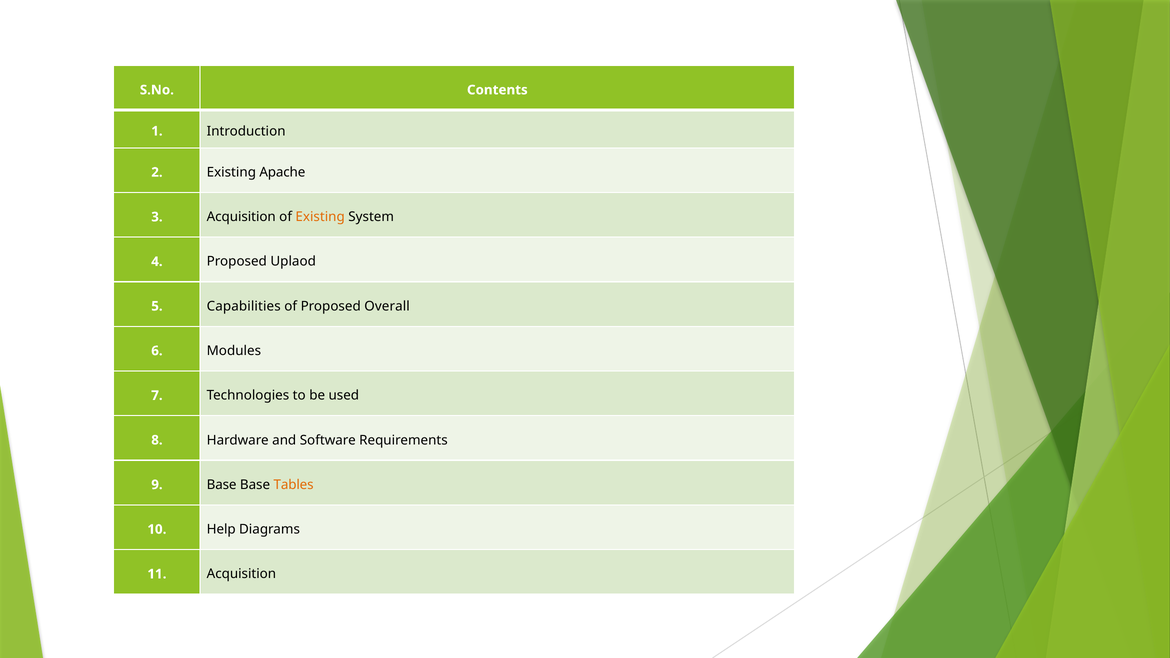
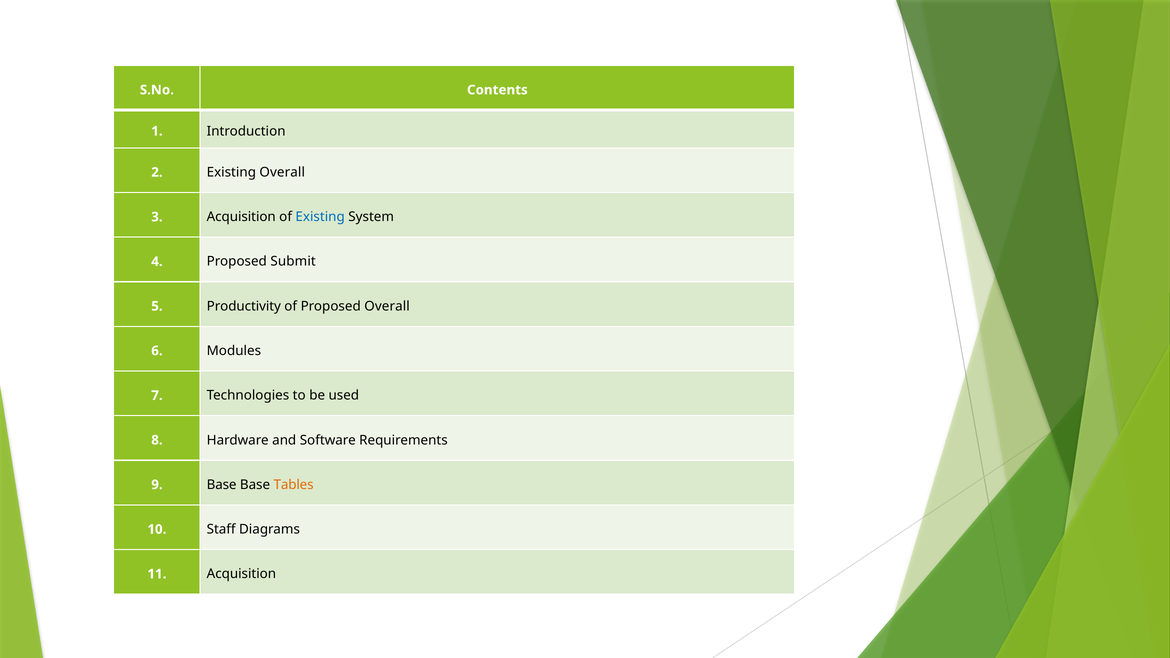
Existing Apache: Apache -> Overall
Existing at (320, 217) colour: orange -> blue
Uplaod: Uplaod -> Submit
Capabilities: Capabilities -> Productivity
Help: Help -> Staff
